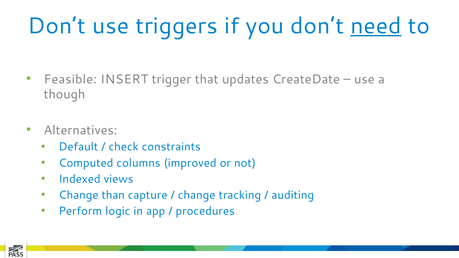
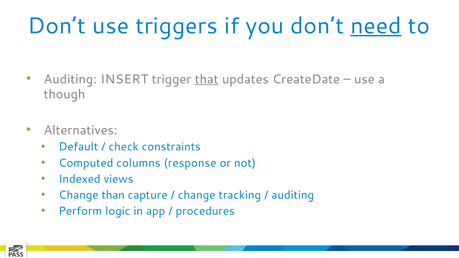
Feasible at (70, 79): Feasible -> Auditing
that underline: none -> present
improved: improved -> response
